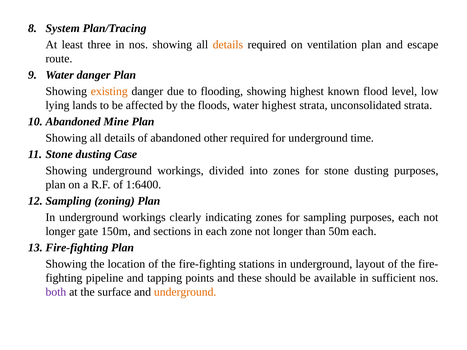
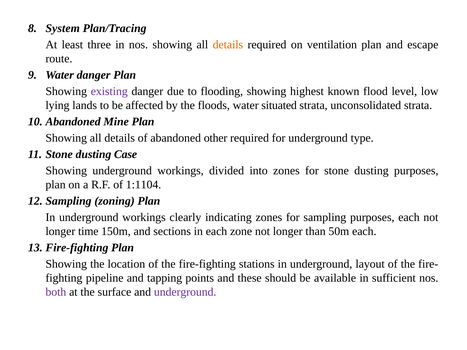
existing colour: orange -> purple
water highest: highest -> situated
time: time -> type
1:6400: 1:6400 -> 1:1104
gate: gate -> time
underground at (185, 292) colour: orange -> purple
